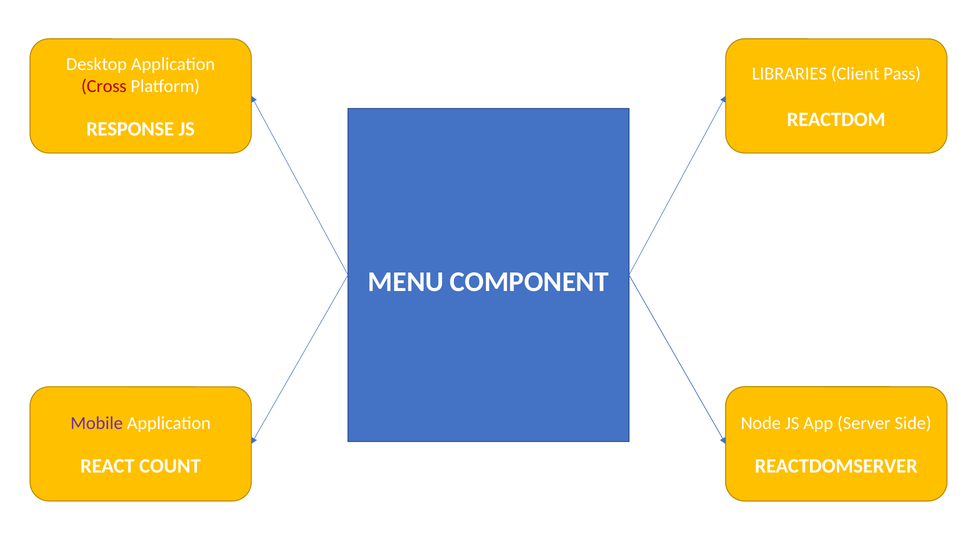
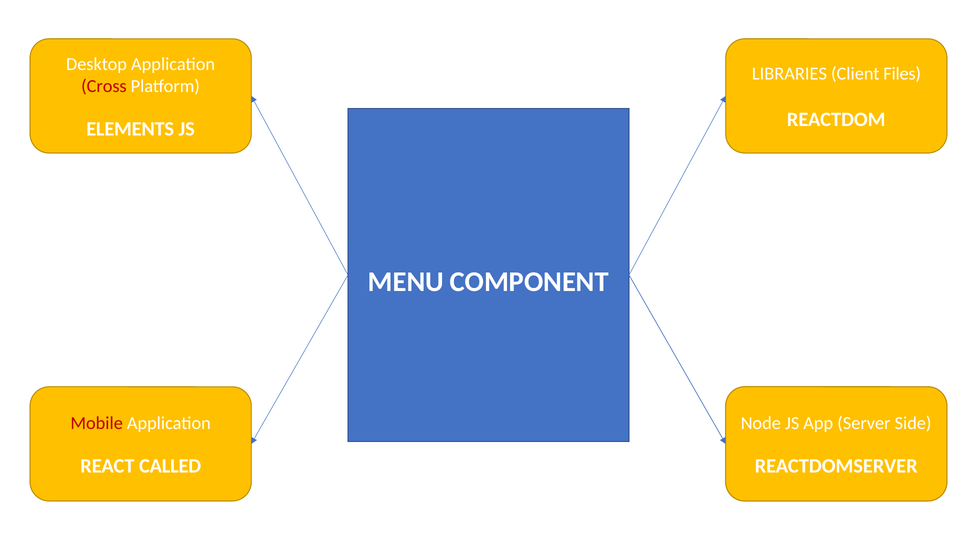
Pass: Pass -> Files
RESPONSE: RESPONSE -> ELEMENTS
Mobile colour: purple -> red
COUNT: COUNT -> CALLED
